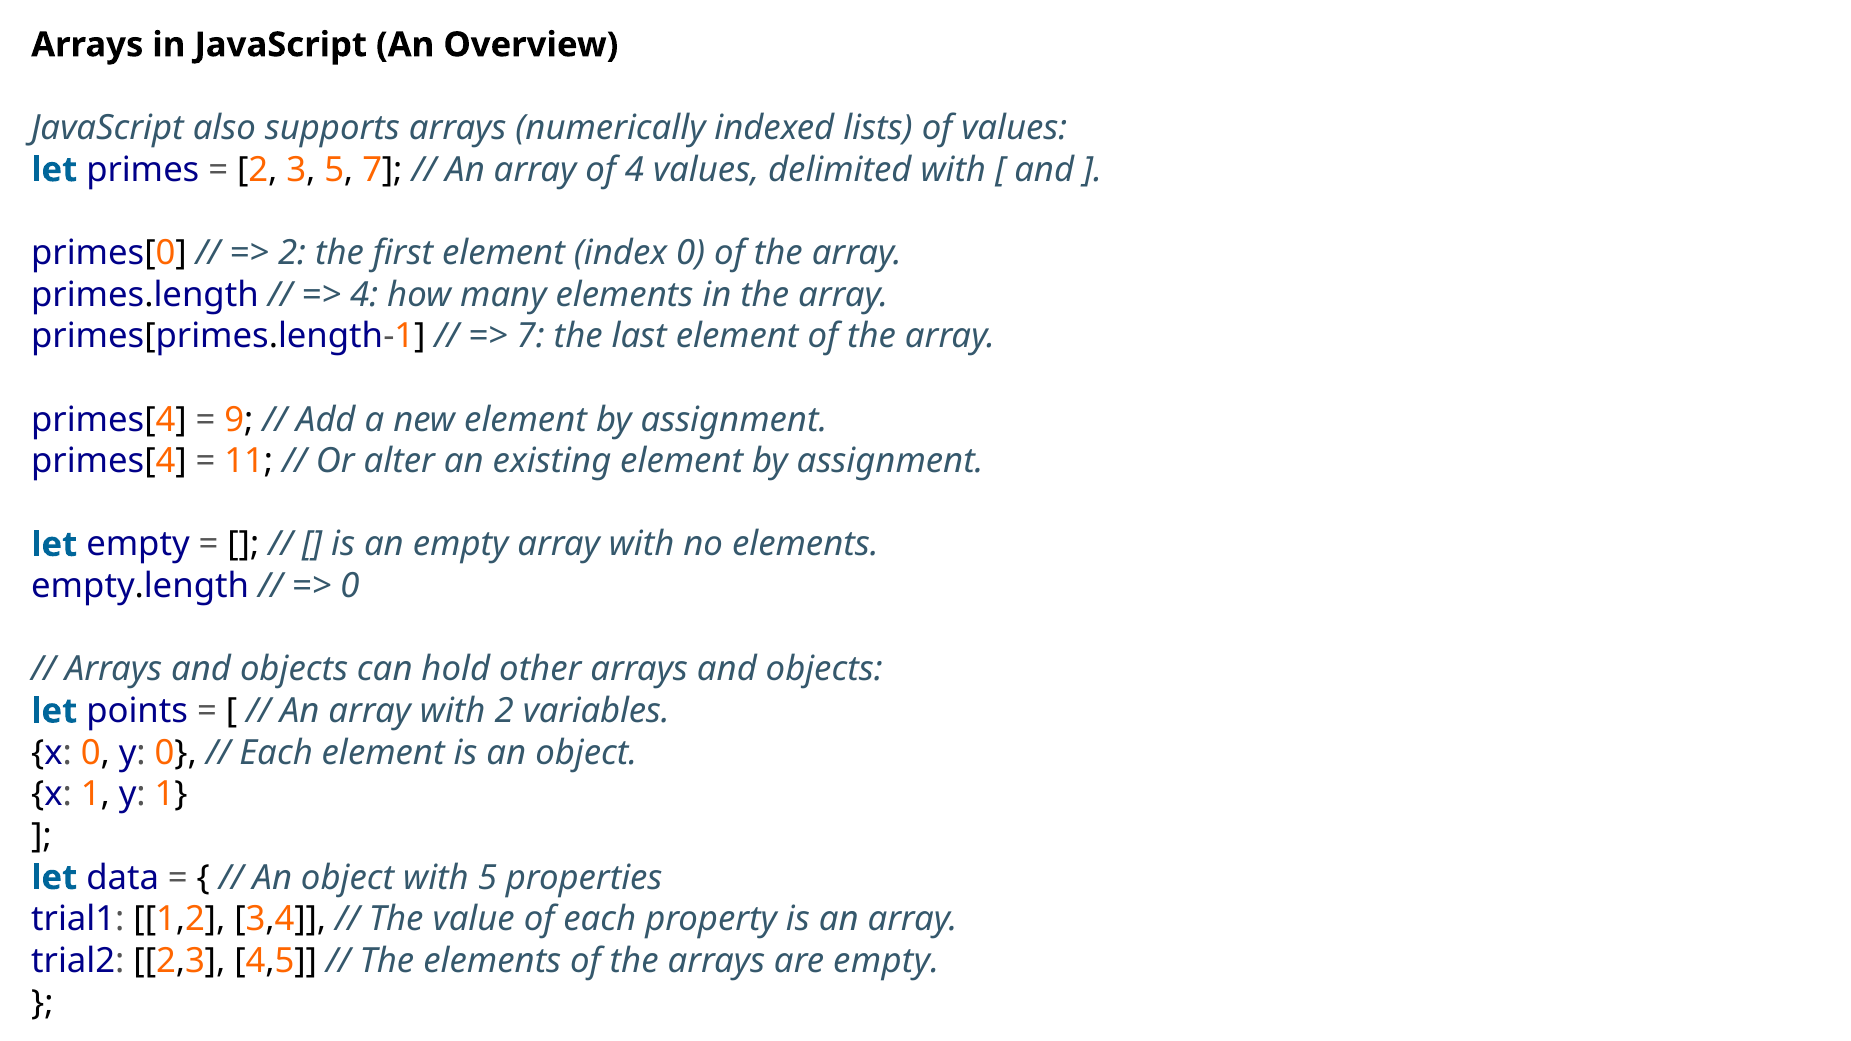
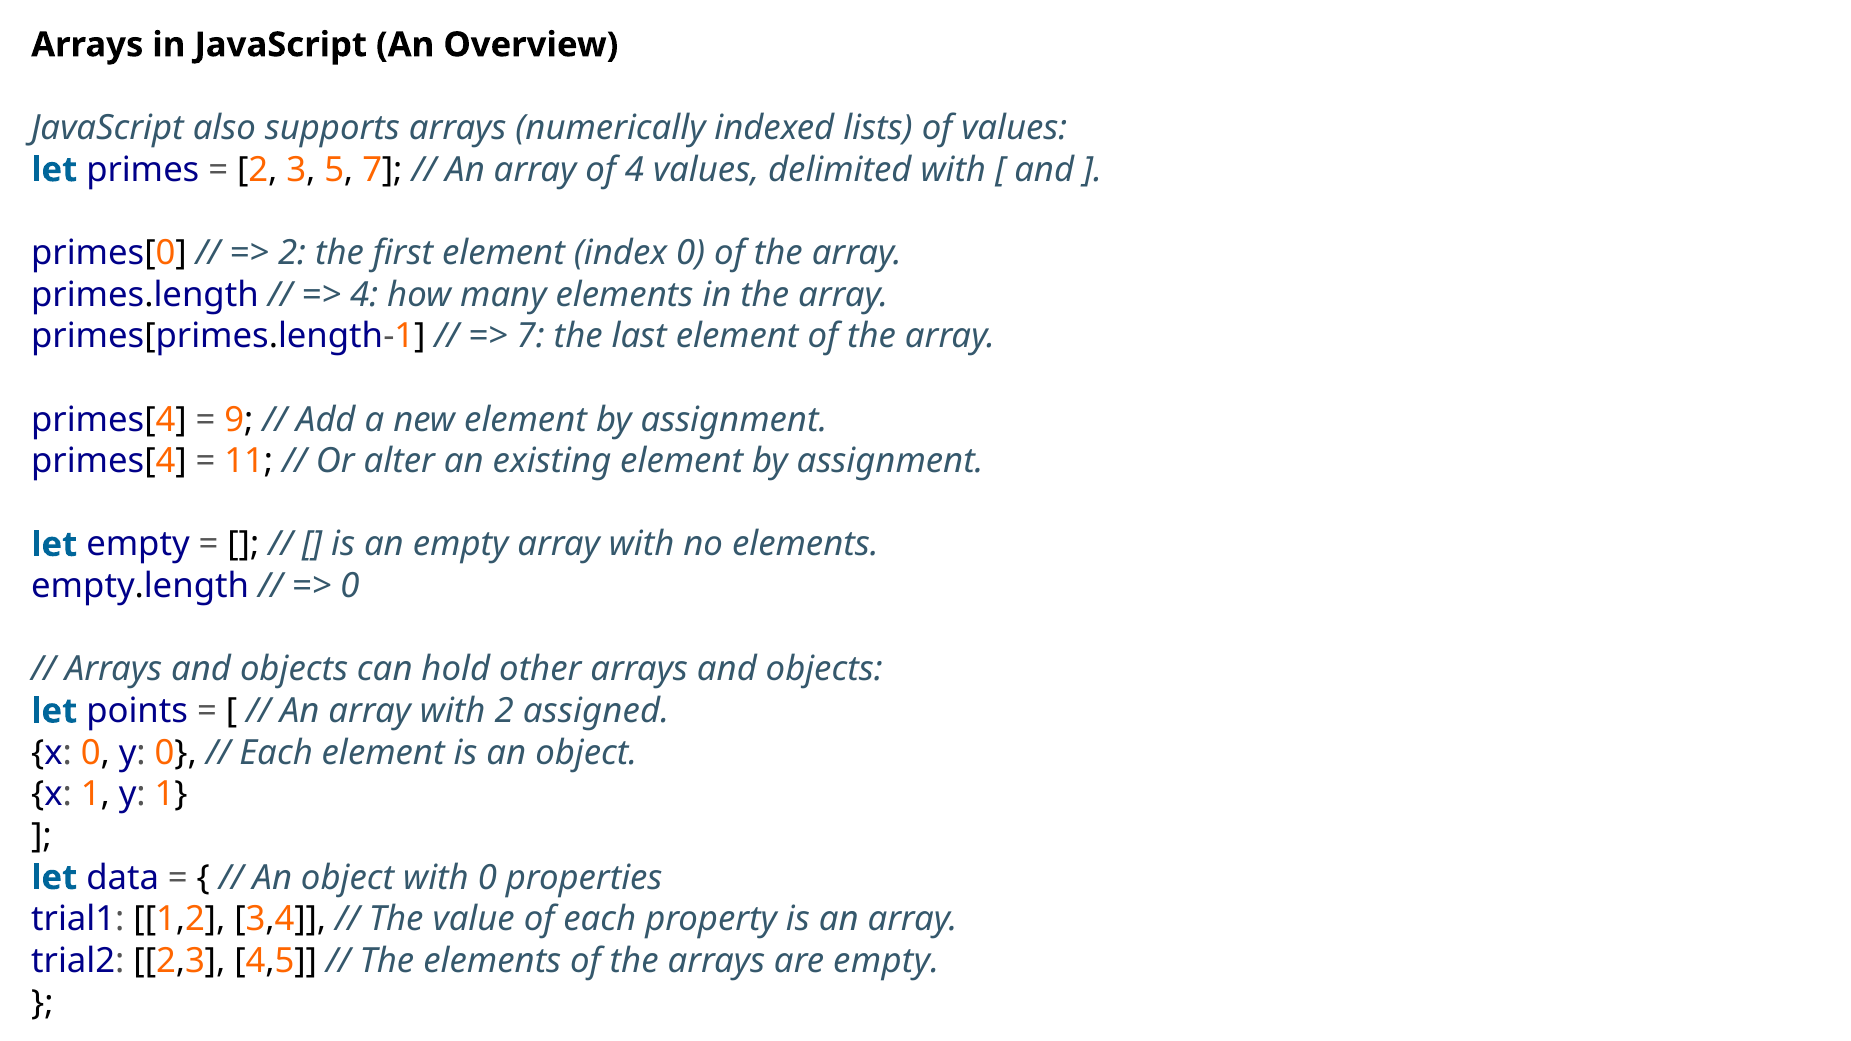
variables: variables -> assigned
with 5: 5 -> 0
